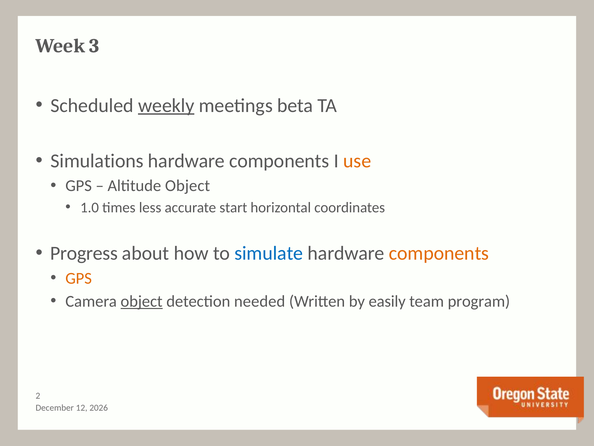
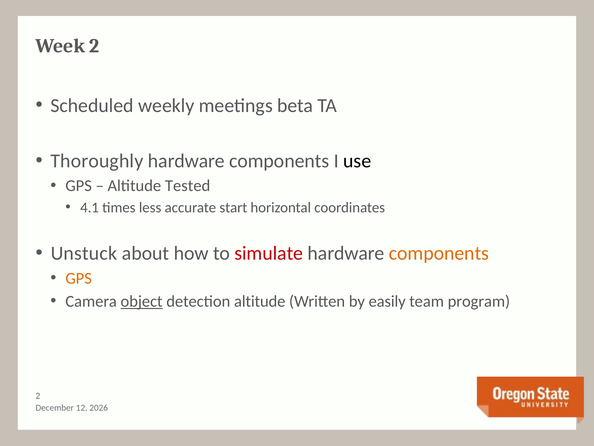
Week 3: 3 -> 2
weekly underline: present -> none
Simulations: Simulations -> Thoroughly
use colour: orange -> black
Altitude Object: Object -> Tested
1.0: 1.0 -> 4.1
Progress: Progress -> Unstuck
simulate colour: blue -> red
detection needed: needed -> altitude
